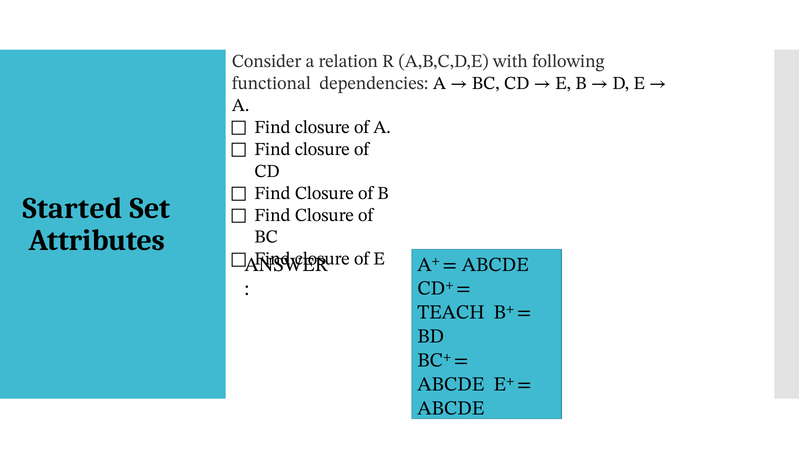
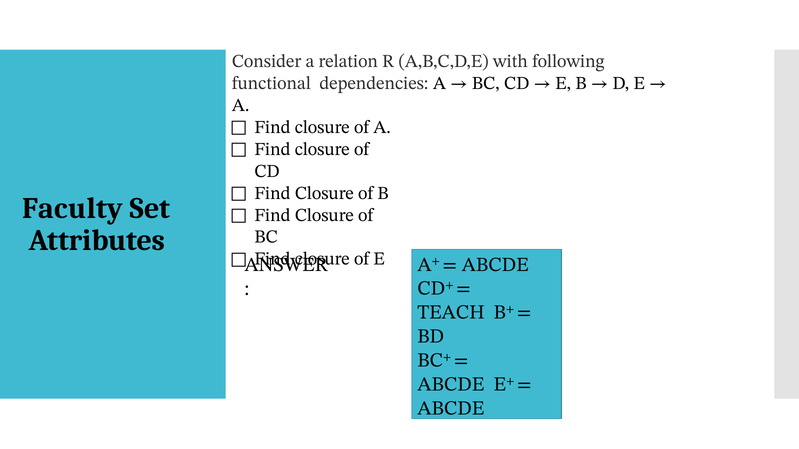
Started: Started -> Faculty
